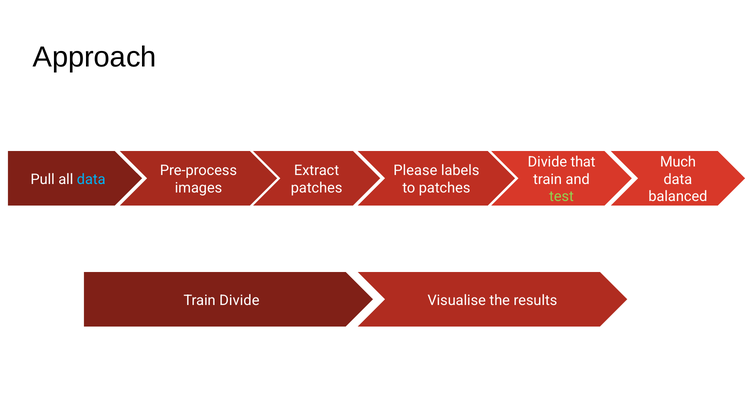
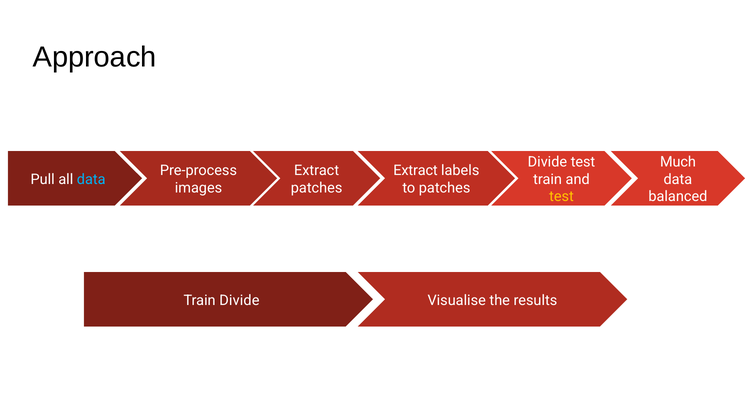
Divide that: that -> test
Please at (415, 171): Please -> Extract
test at (561, 197) colour: light green -> yellow
